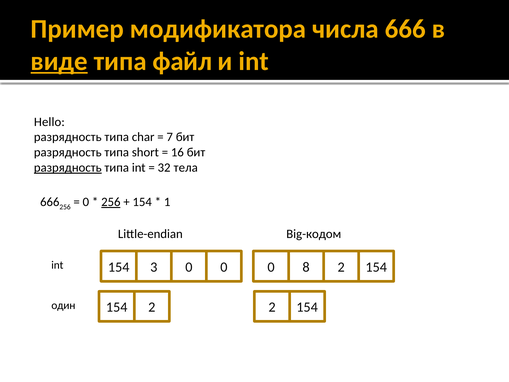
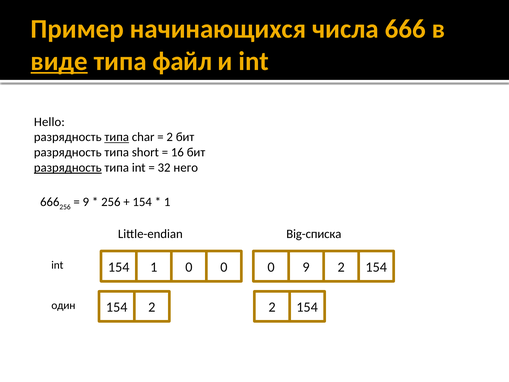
модификатора: модификатора -> начинающихся
типа at (117, 137) underline: none -> present
7 at (170, 137): 7 -> 2
тела: тела -> него
0 at (86, 202): 0 -> 9
256 at (111, 202) underline: present -> none
Big-кодом: Big-кодом -> Big-списка
154 3: 3 -> 1
0 8: 8 -> 9
